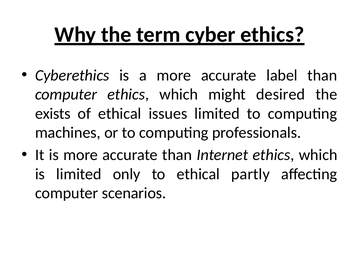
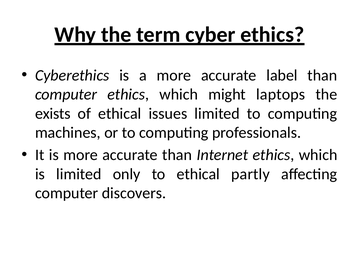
desired: desired -> laptops
scenarios: scenarios -> discovers
